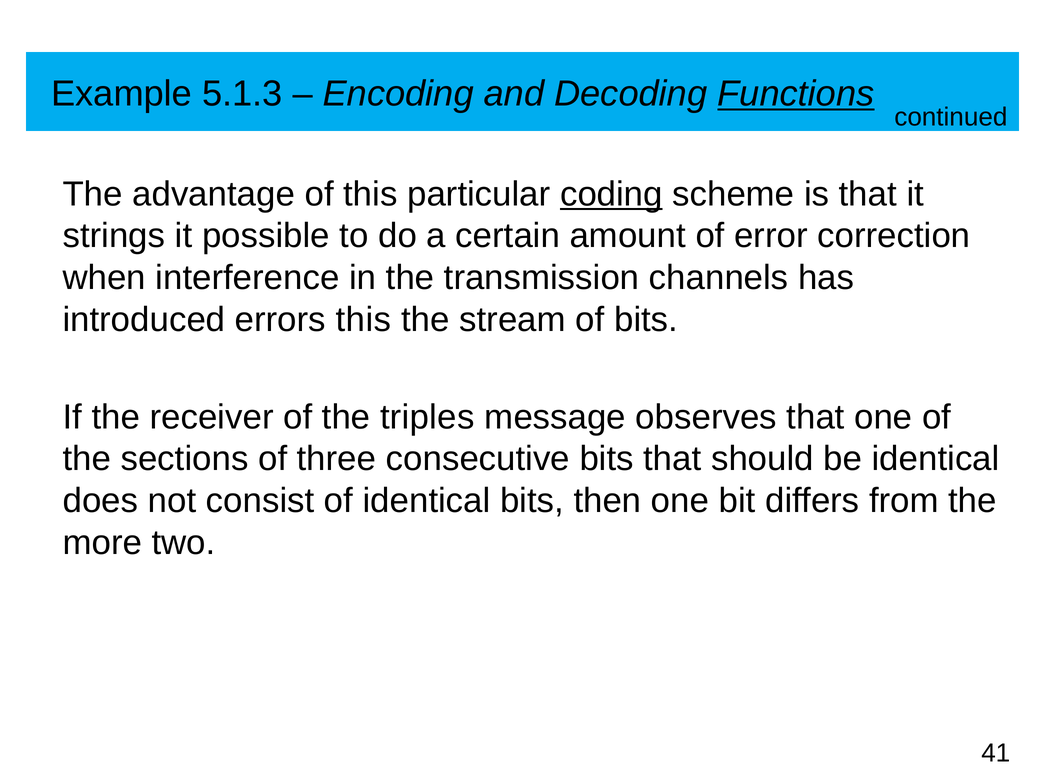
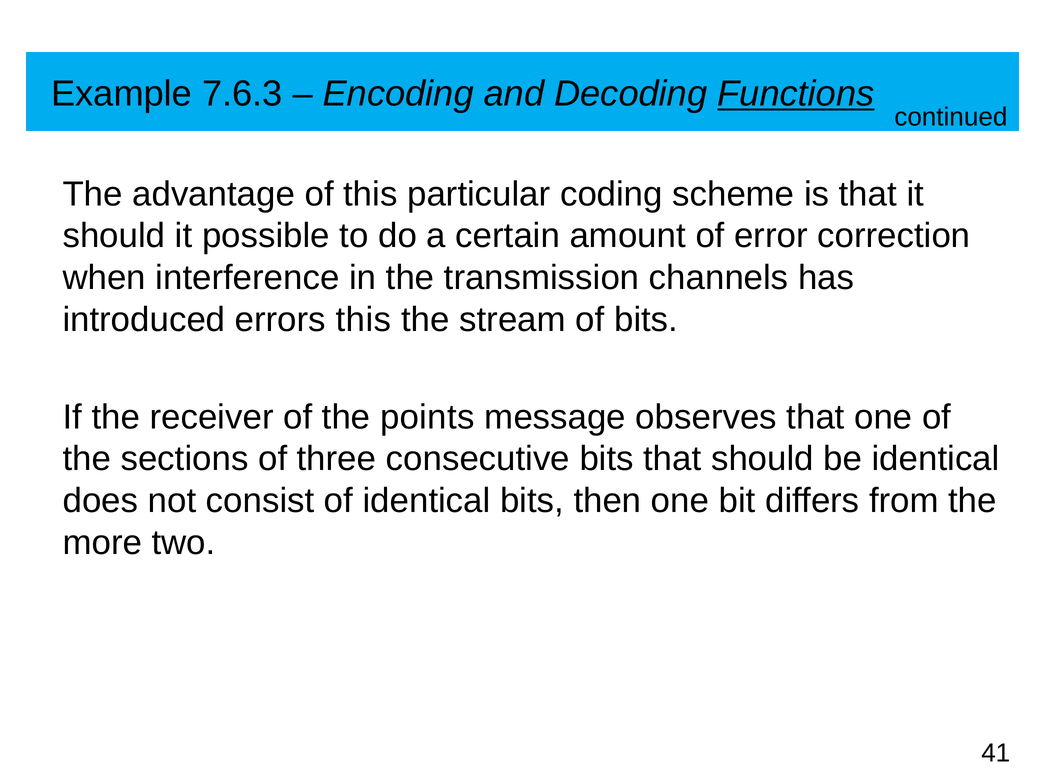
5.1.3: 5.1.3 -> 7.6.3
coding underline: present -> none
strings at (114, 236): strings -> should
triples: triples -> points
